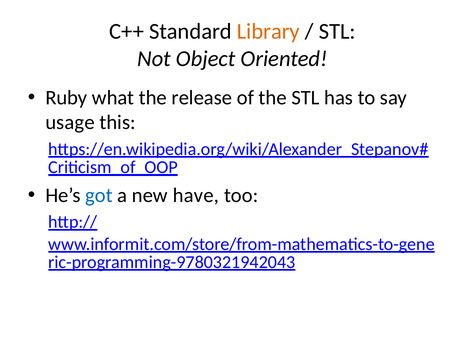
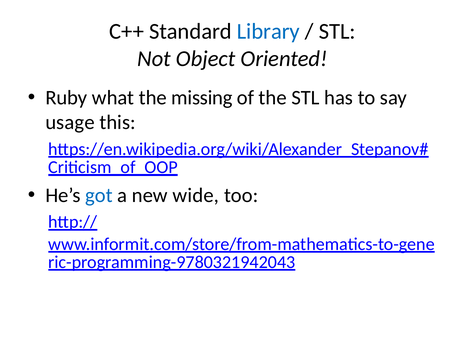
Library colour: orange -> blue
release: release -> missing
have: have -> wide
